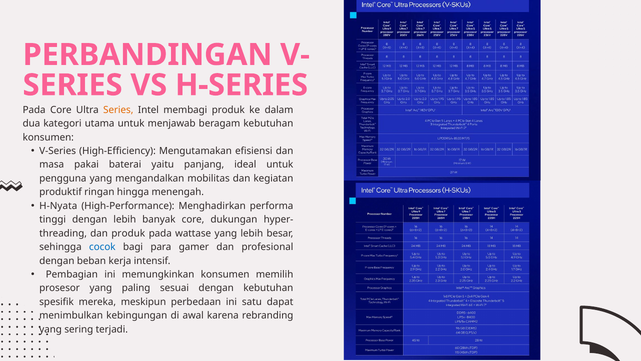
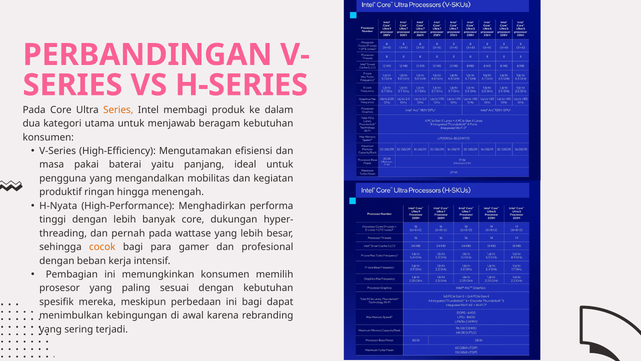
dan produk: produk -> pernah
cocok colour: blue -> orange
ini satu: satu -> bagi
